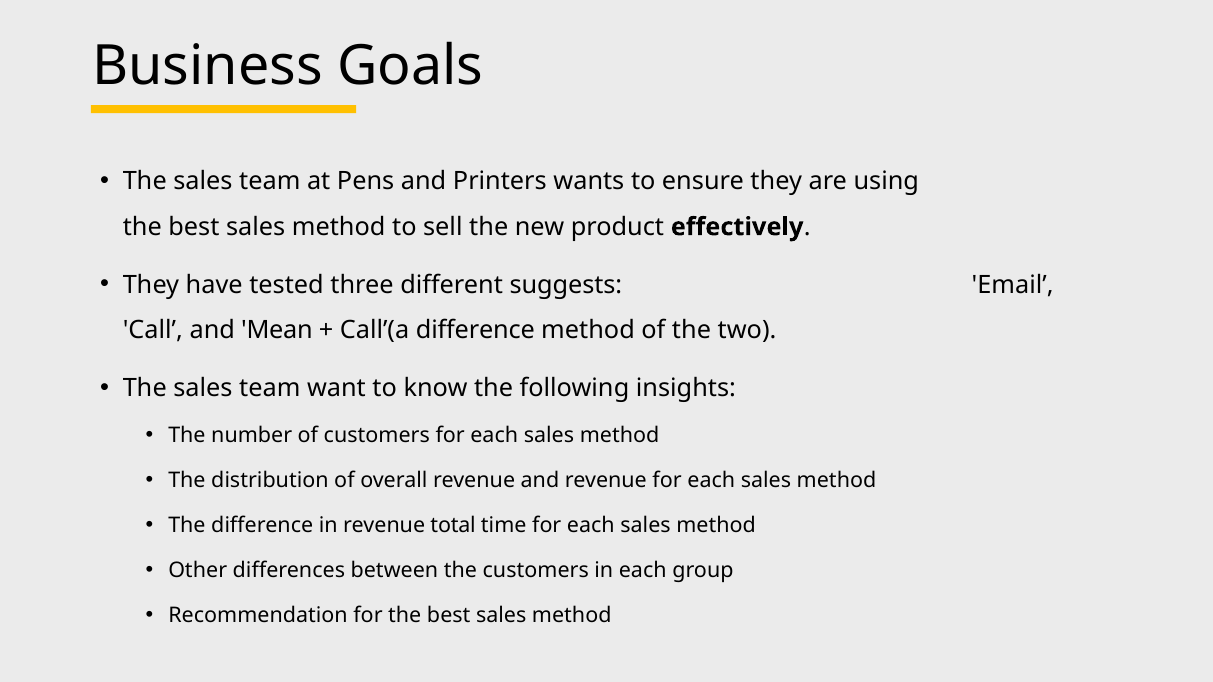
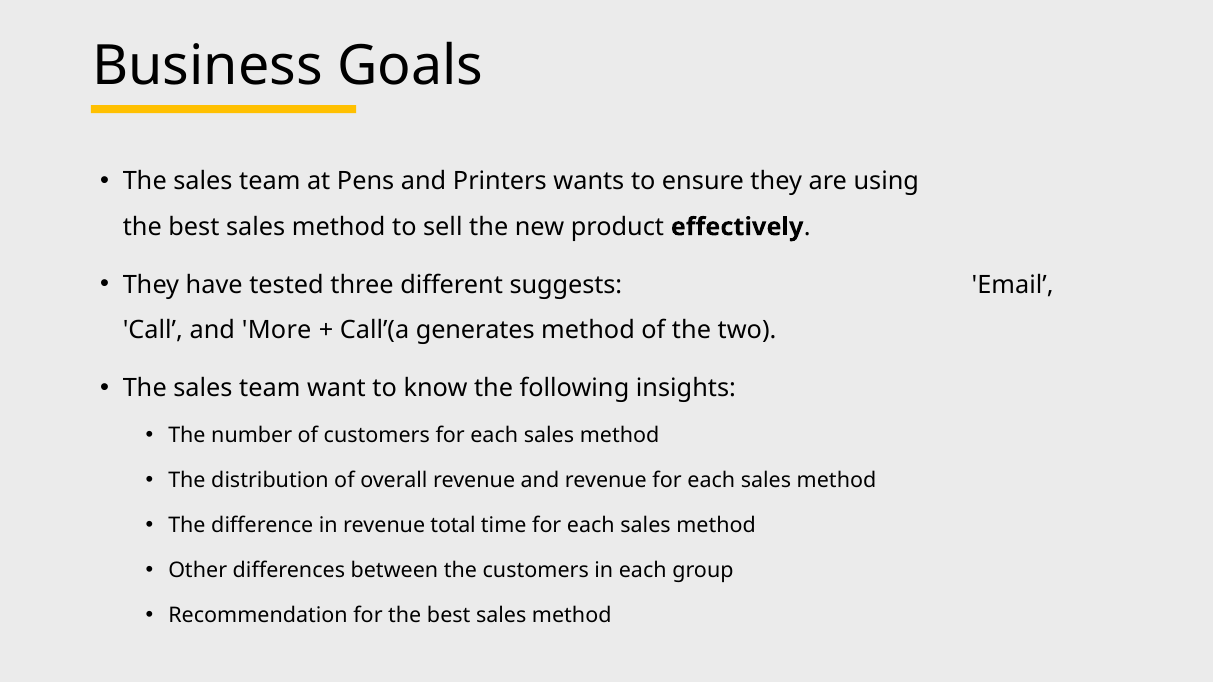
Mean: Mean -> More
Call’(a difference: difference -> generates
